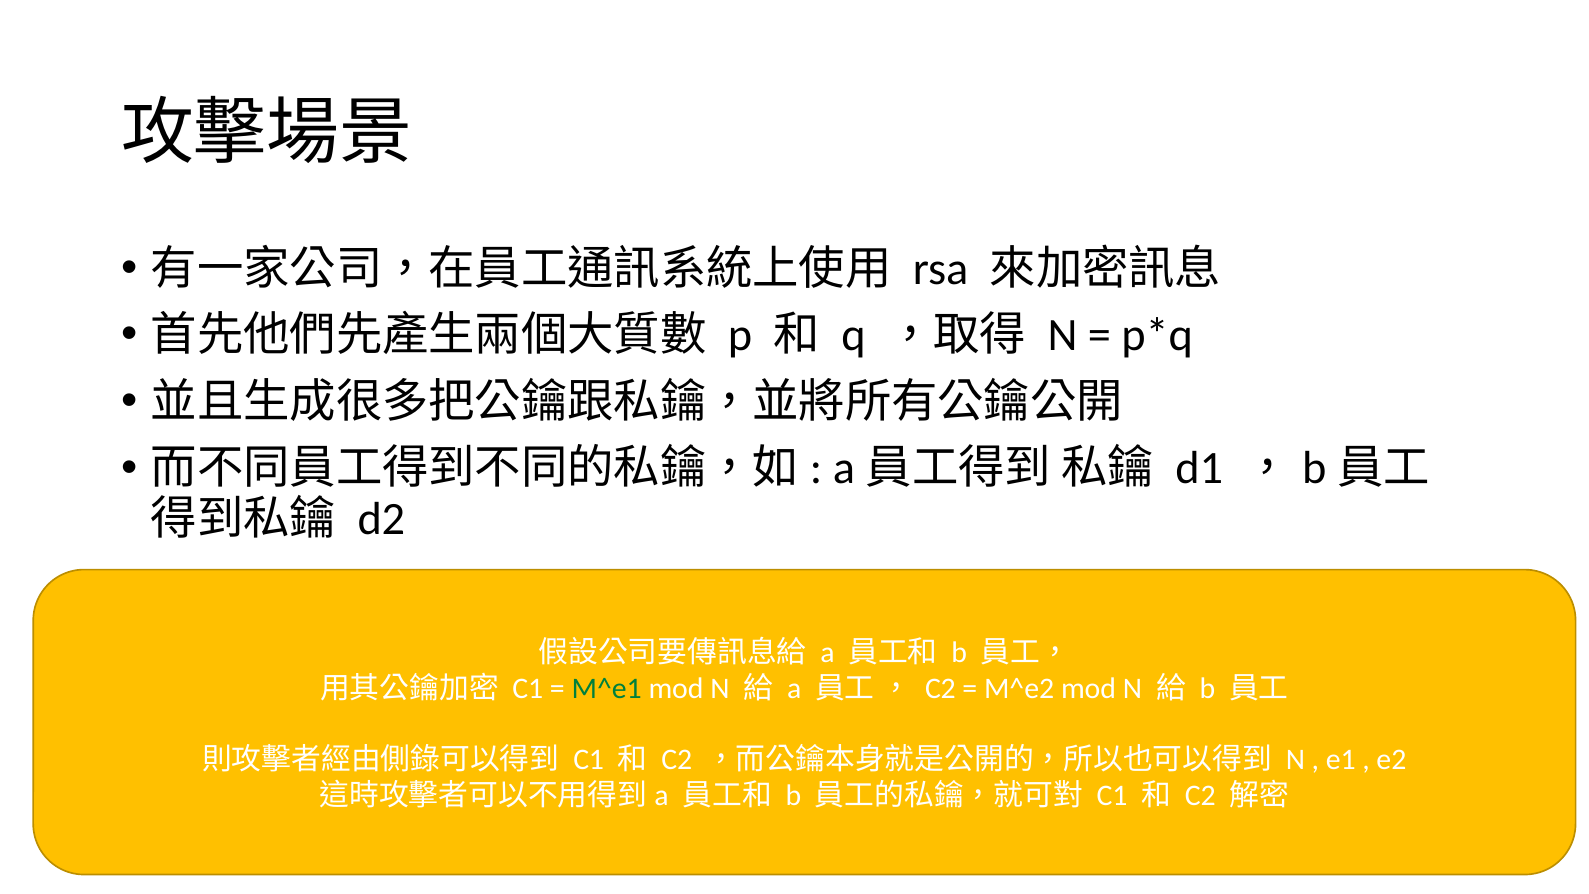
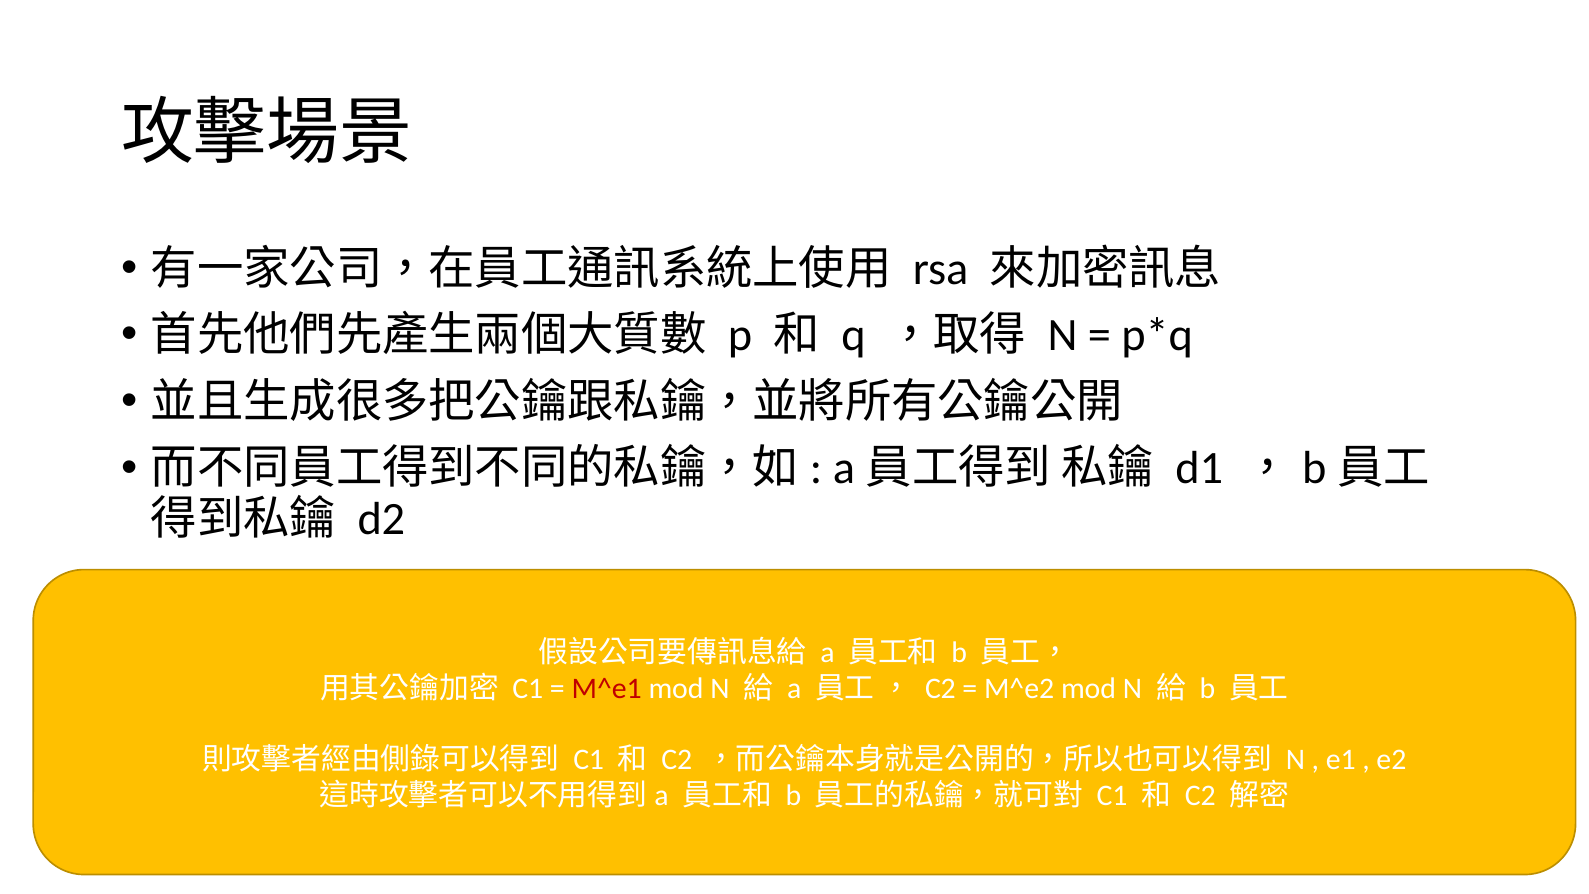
M^e1 colour: green -> red
